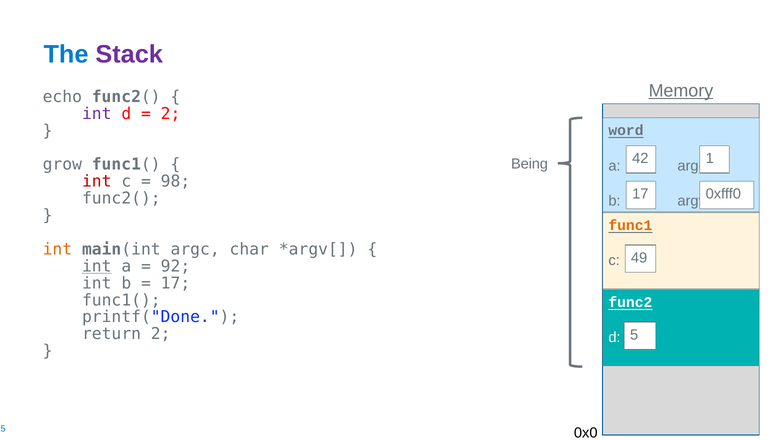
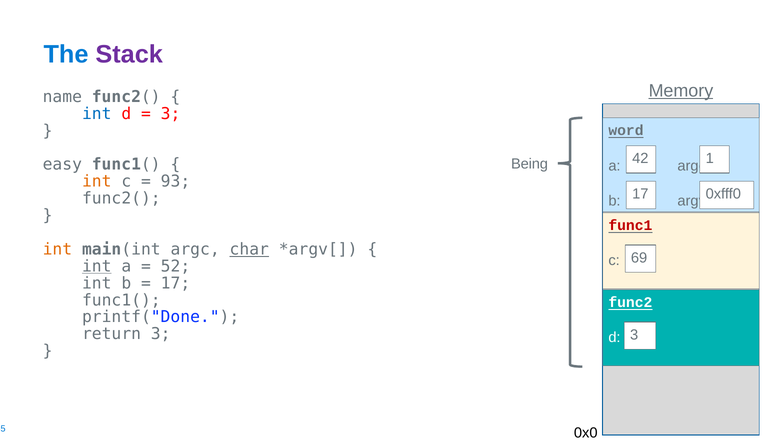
echo: echo -> name
int at (97, 114) colour: purple -> blue
2 at (171, 114): 2 -> 3
grow: grow -> easy
int at (97, 182) colour: red -> orange
98: 98 -> 93
func1 colour: orange -> red
char underline: none -> present
49: 49 -> 69
92: 92 -> 52
return 2: 2 -> 3
d 5: 5 -> 3
